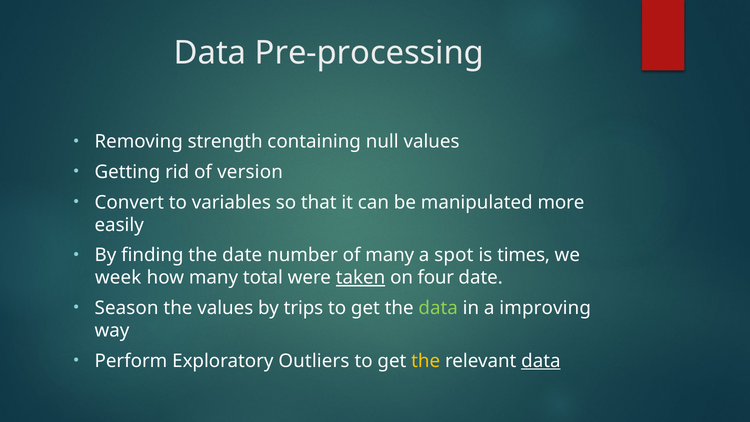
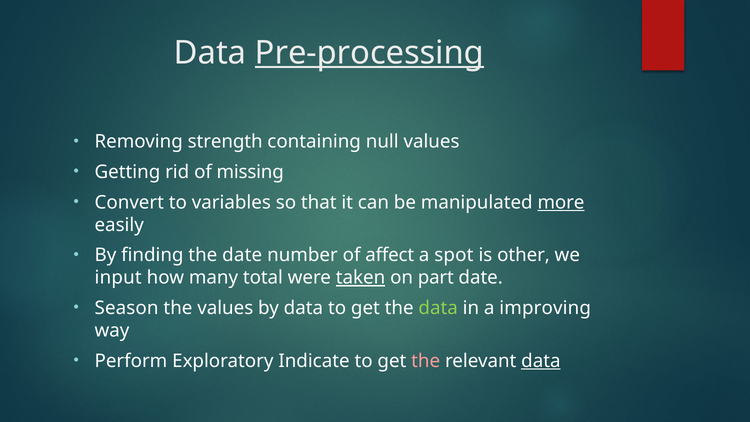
Pre-processing underline: none -> present
version: version -> missing
more underline: none -> present
of many: many -> affect
times: times -> other
week: week -> input
four: four -> part
by trips: trips -> data
Outliers: Outliers -> Indicate
the at (426, 361) colour: yellow -> pink
